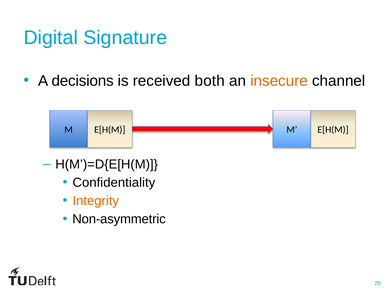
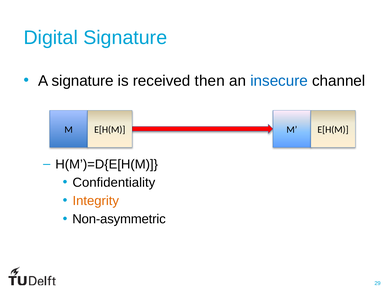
A decisions: decisions -> signature
both: both -> then
insecure colour: orange -> blue
